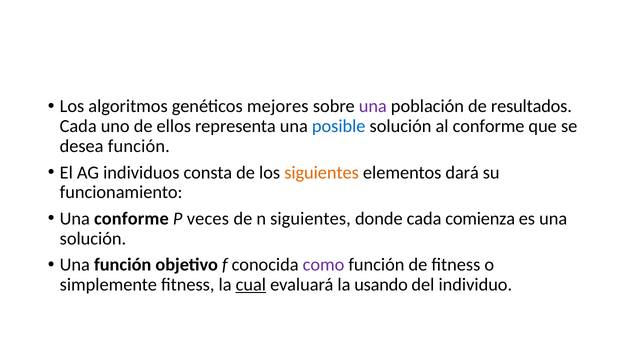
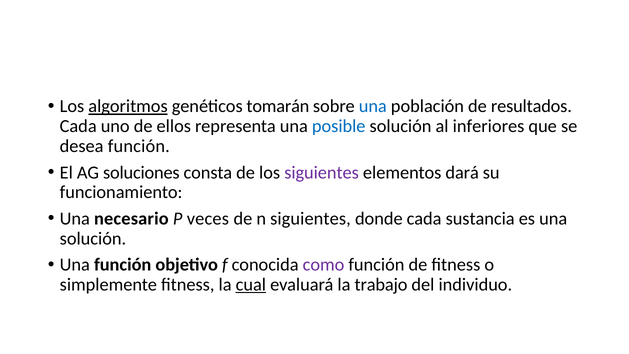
algoritmos underline: none -> present
mejores: mejores -> tomarán
una at (373, 106) colour: purple -> blue
al conforme: conforme -> inferiores
individuos: individuos -> soluciones
siguientes at (322, 172) colour: orange -> purple
Una conforme: conforme -> necesario
comienza: comienza -> sustancia
usando: usando -> trabajo
